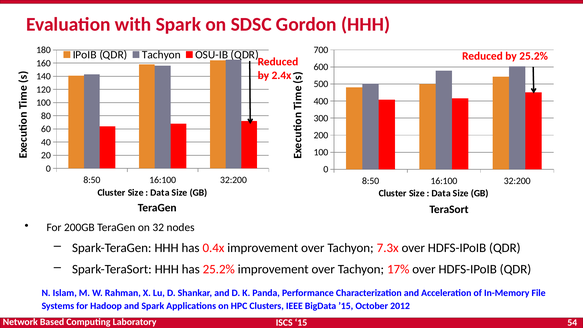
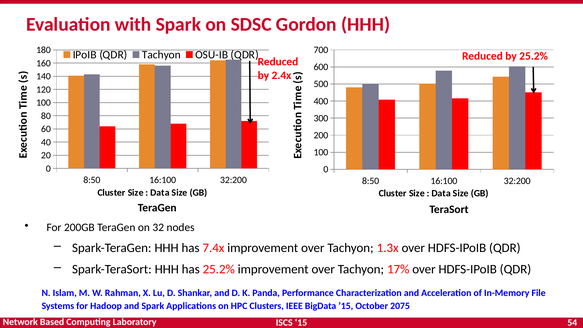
0.4x: 0.4x -> 7.4x
7.3x: 7.3x -> 1.3x
2012: 2012 -> 2075
